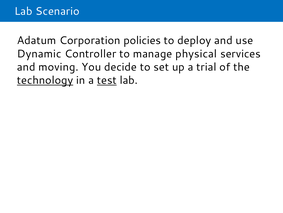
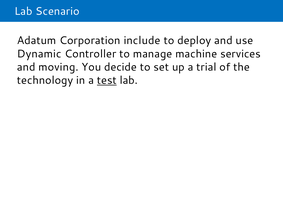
policies: policies -> include
physical: physical -> machine
technology underline: present -> none
